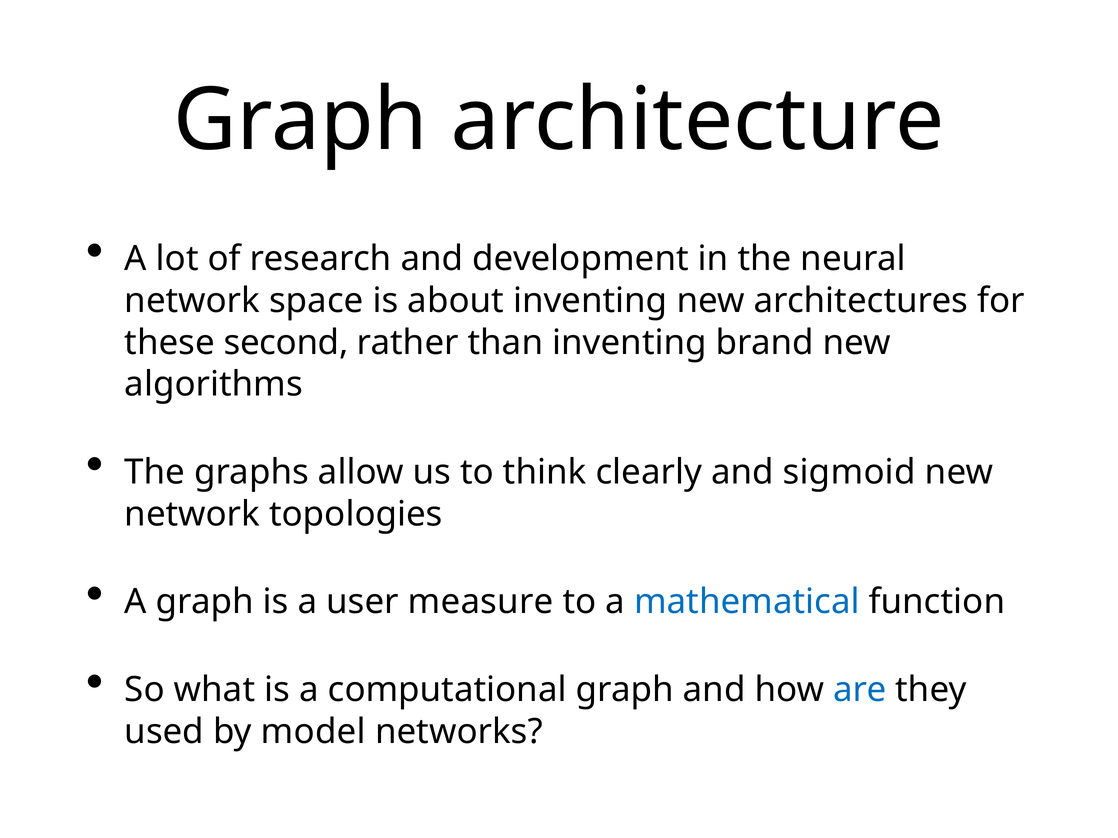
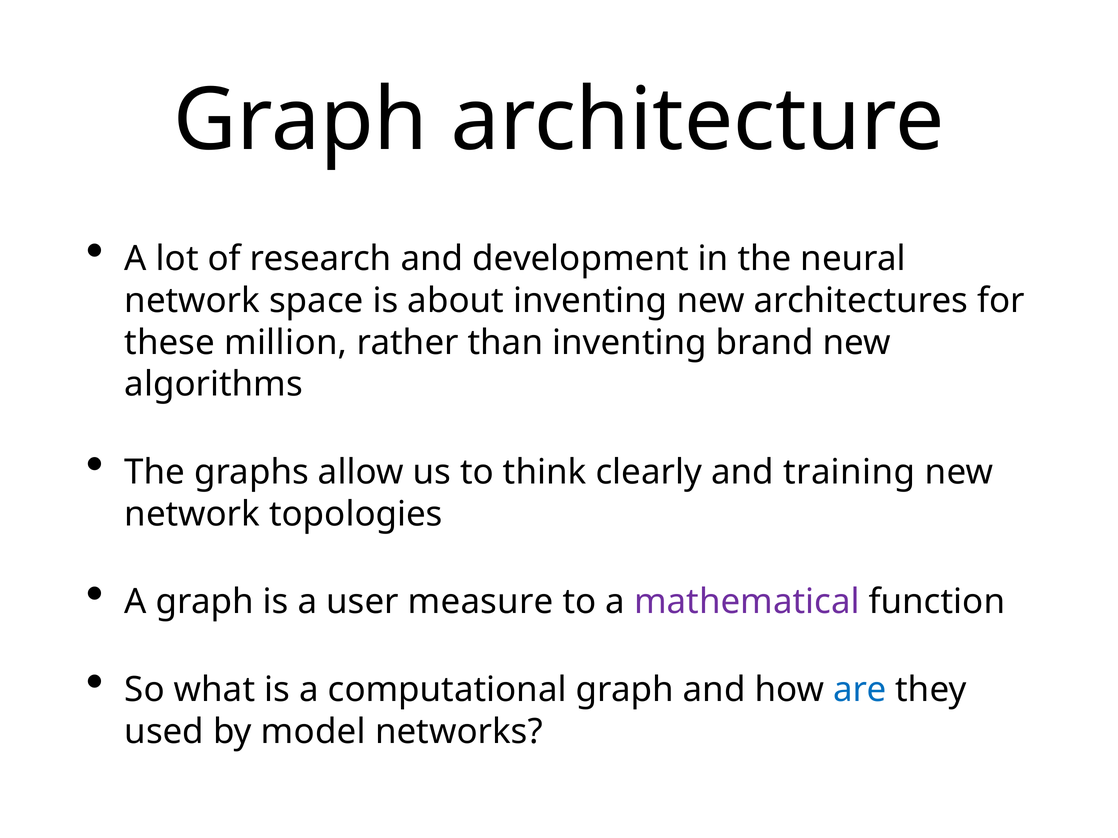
second: second -> million
sigmoid: sigmoid -> training
mathematical colour: blue -> purple
